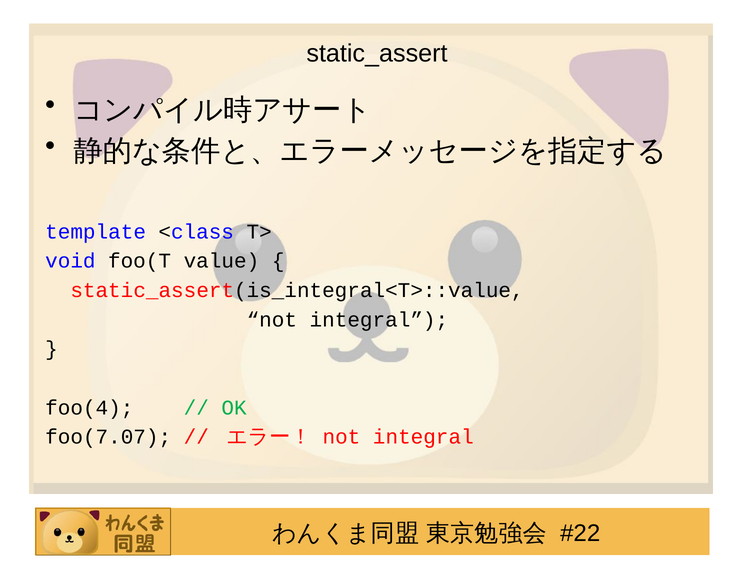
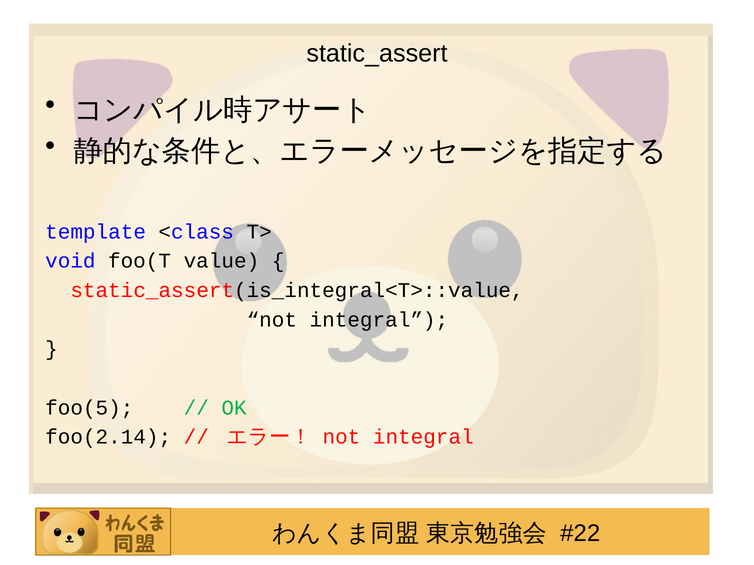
foo(4: foo(4 -> foo(5
foo(7.07: foo(7.07 -> foo(2.14
